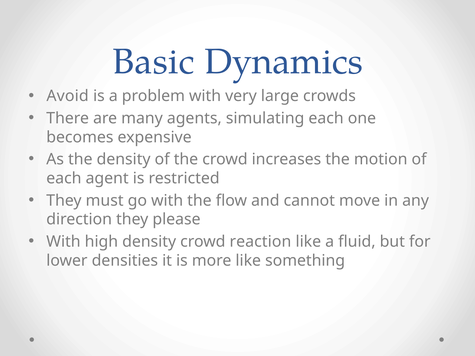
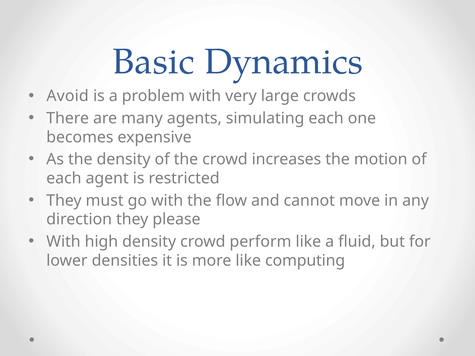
reaction: reaction -> perform
something: something -> computing
